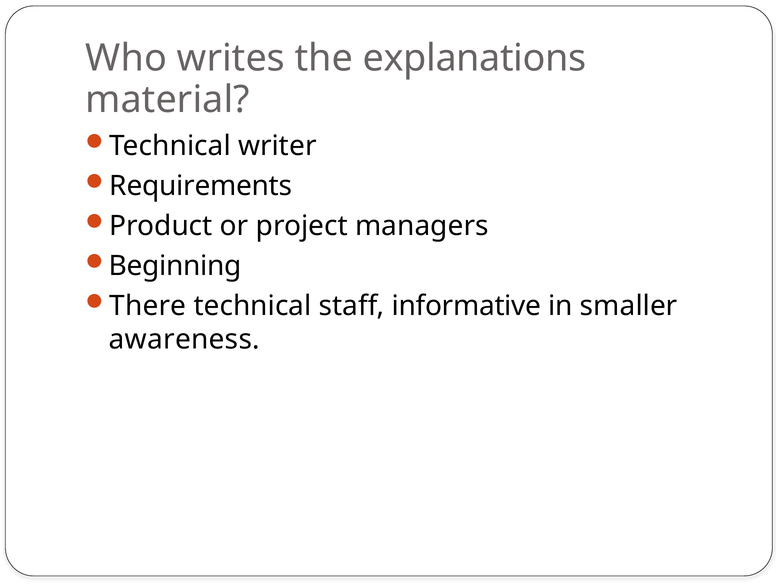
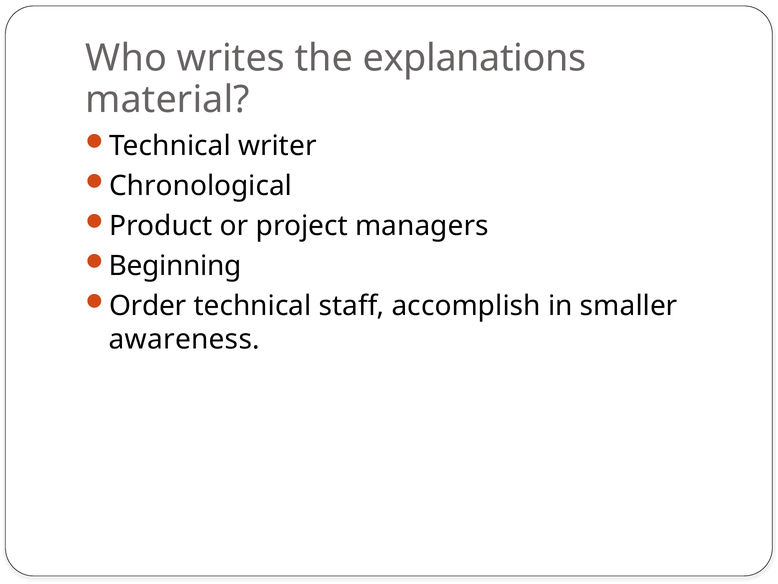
Requirements: Requirements -> Chronological
There: There -> Order
informative: informative -> accomplish
